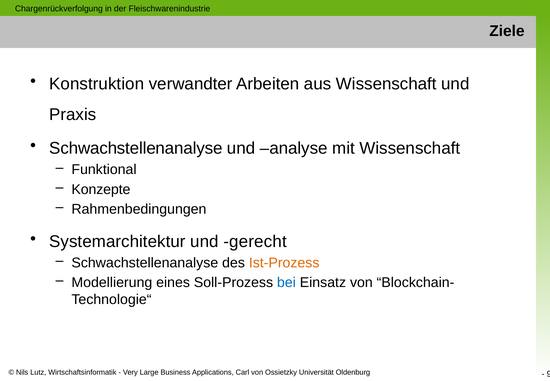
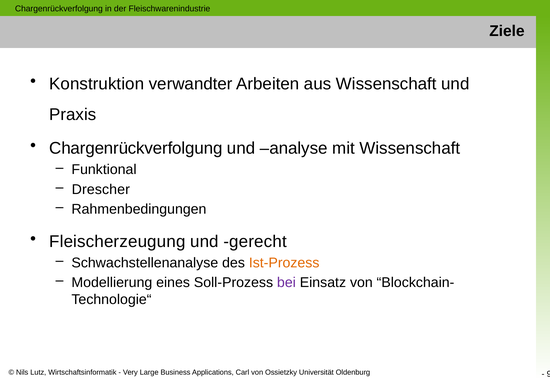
Schwachstellenanalyse at (136, 148): Schwachstellenanalyse -> Chargenrückverfolgung
Konzepte: Konzepte -> Drescher
Systemarchitektur: Systemarchitektur -> Fleischerzeugung
bei colour: blue -> purple
